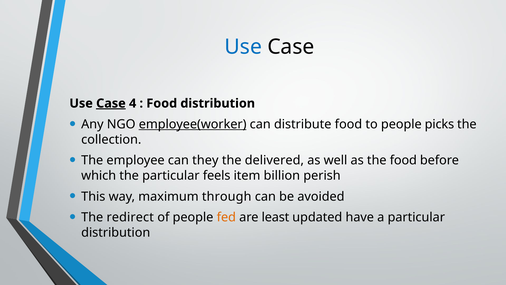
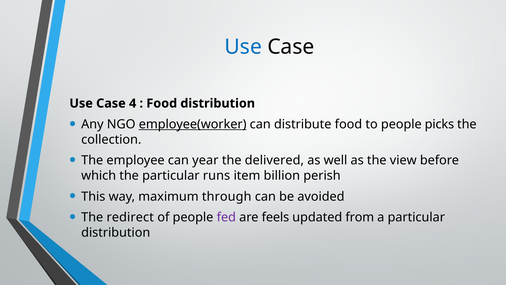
Case at (111, 103) underline: present -> none
they: they -> year
the food: food -> view
feels: feels -> runs
fed colour: orange -> purple
least: least -> feels
have: have -> from
